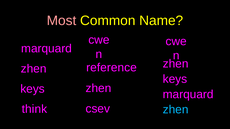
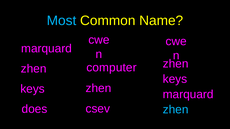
Most colour: pink -> light blue
reference: reference -> computer
think: think -> does
